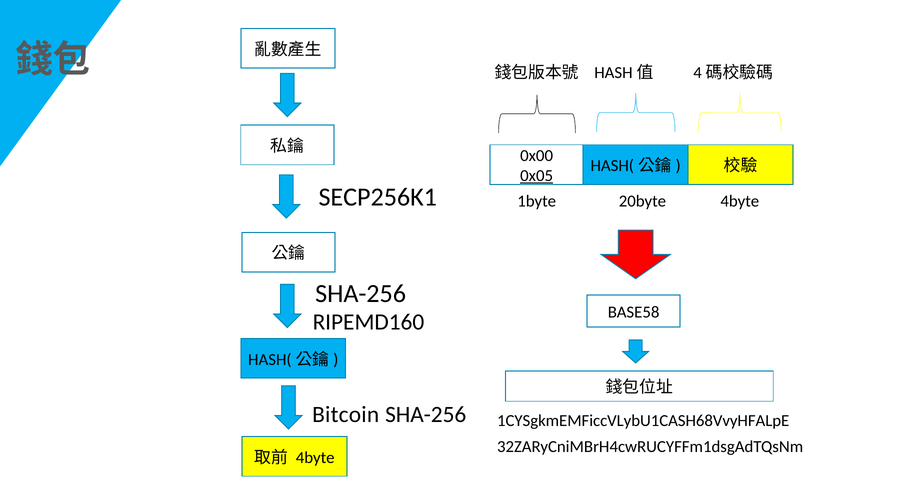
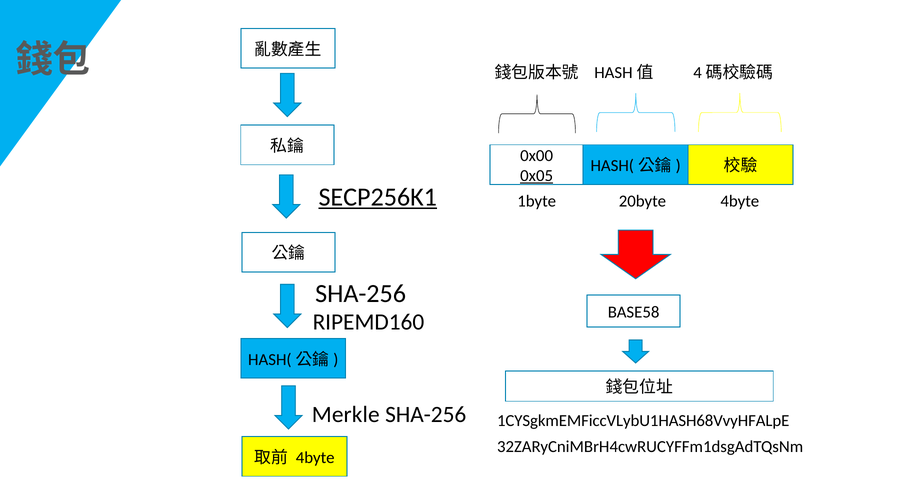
SECP256K1 underline: none -> present
Bitcoin: Bitcoin -> Merkle
1CYSgkmEMFiccVLybU1CASH68VvyHFALpE: 1CYSgkmEMFiccVLybU1CASH68VvyHFALpE -> 1CYSgkmEMFiccVLybU1HASH68VvyHFALpE
